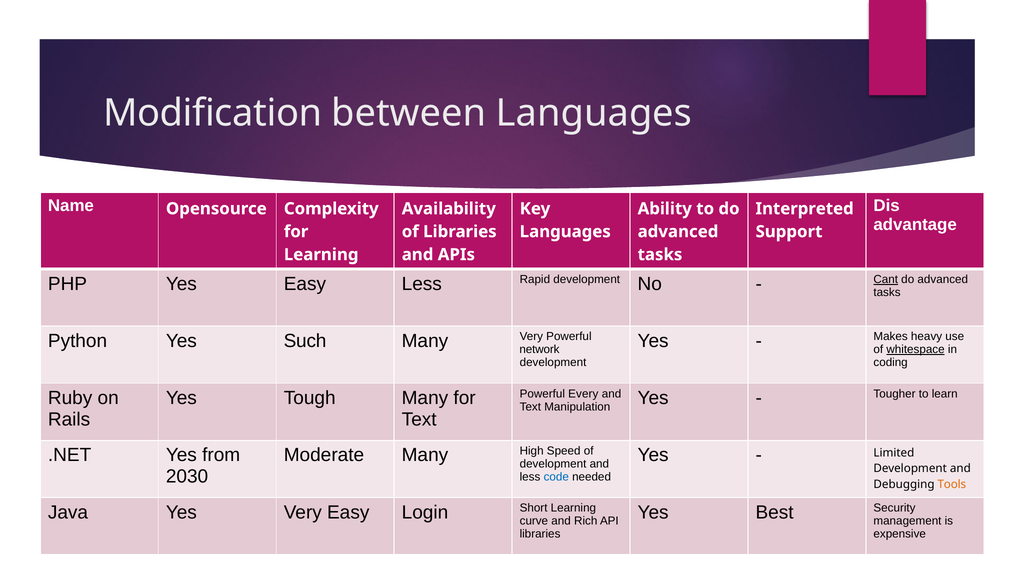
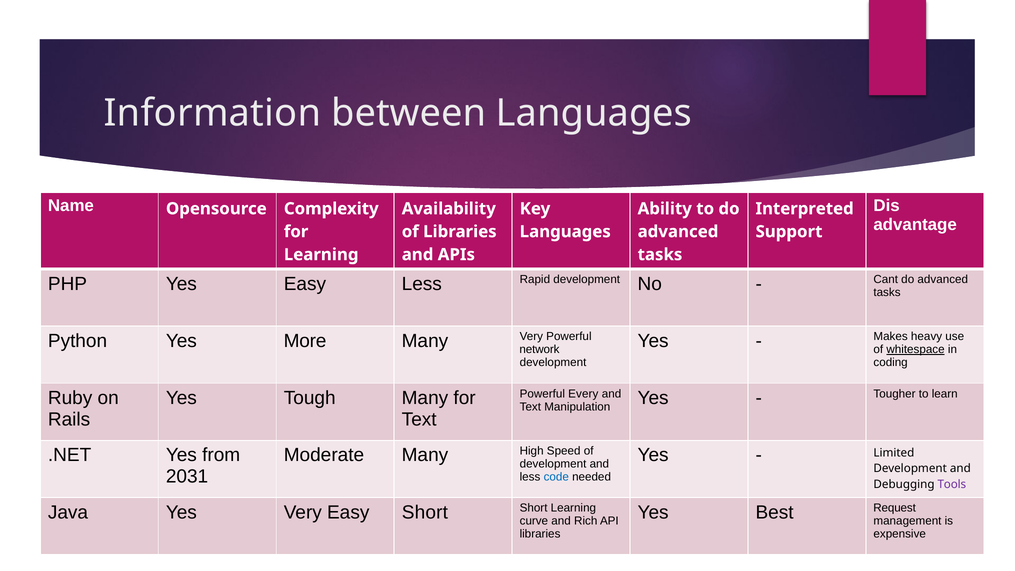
Modification: Modification -> Information
Cant underline: present -> none
Such: Such -> More
2030: 2030 -> 2031
Tools colour: orange -> purple
Easy Login: Login -> Short
Security: Security -> Request
